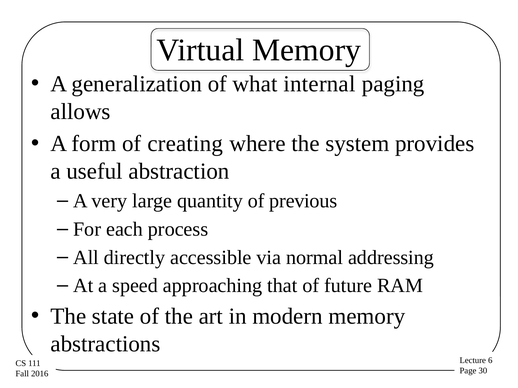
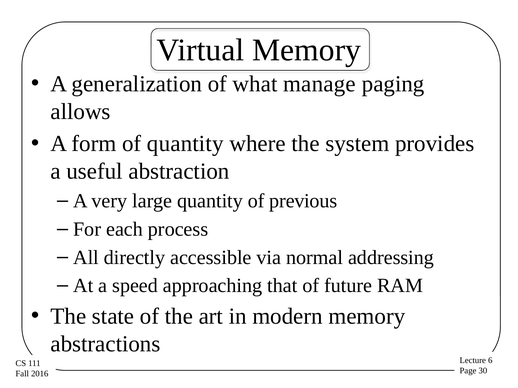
internal: internal -> manage
of creating: creating -> quantity
